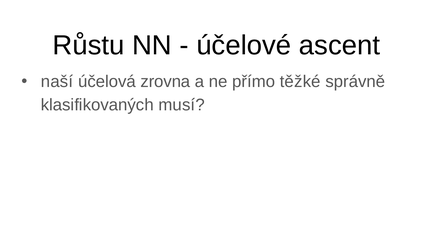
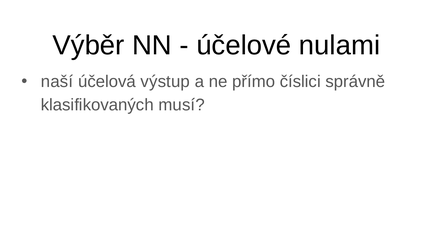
Růstu: Růstu -> Výběr
ascent: ascent -> nulami
zrovna: zrovna -> výstup
těžké: těžké -> číslici
